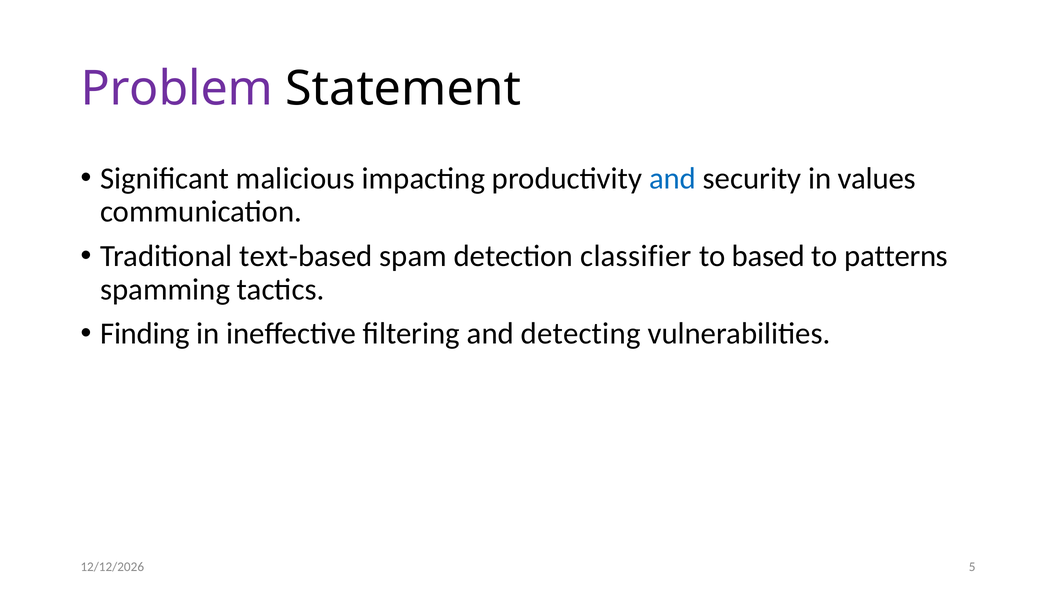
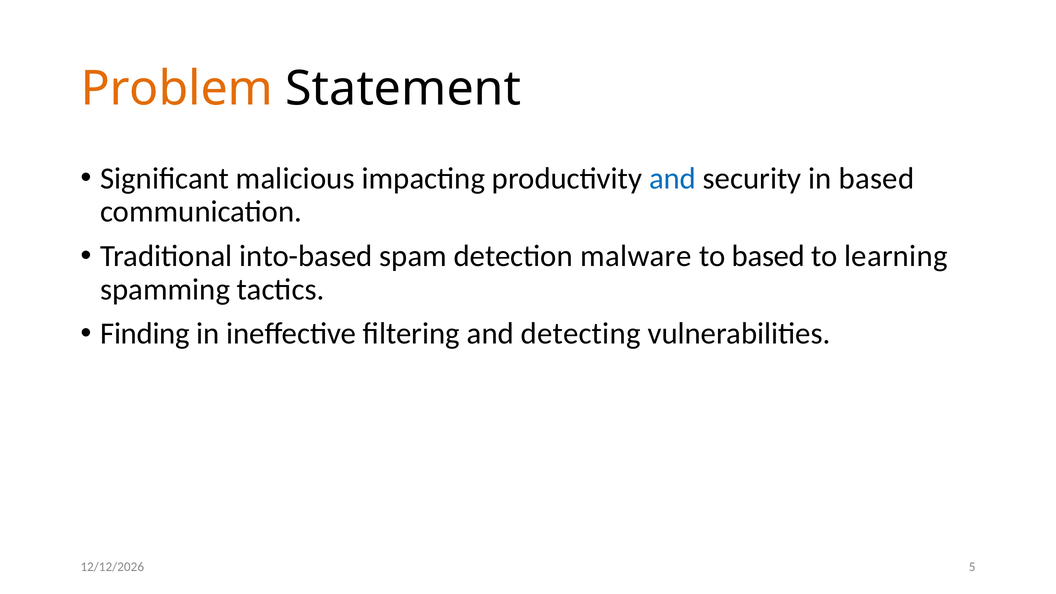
Problem colour: purple -> orange
in values: values -> based
text-based: text-based -> into-based
classifier: classifier -> malware
patterns: patterns -> learning
